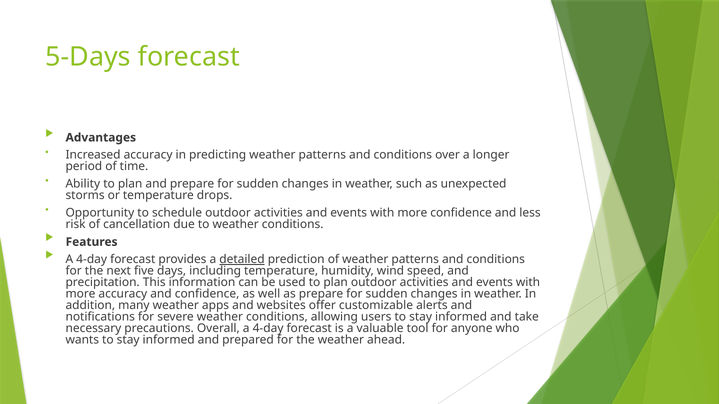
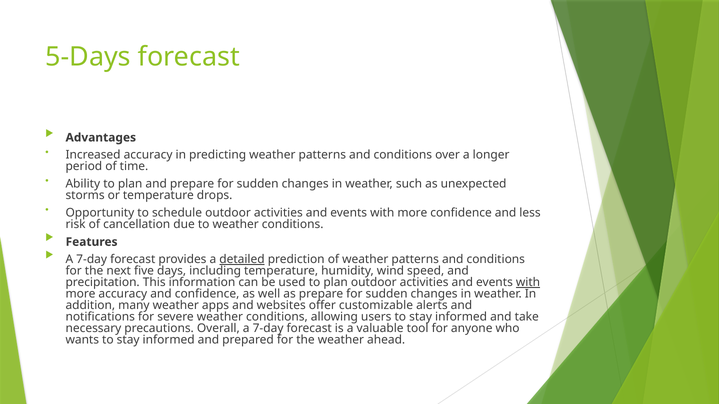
4-day at (92, 260): 4-day -> 7-day
with at (528, 283) underline: none -> present
Overall a 4-day: 4-day -> 7-day
